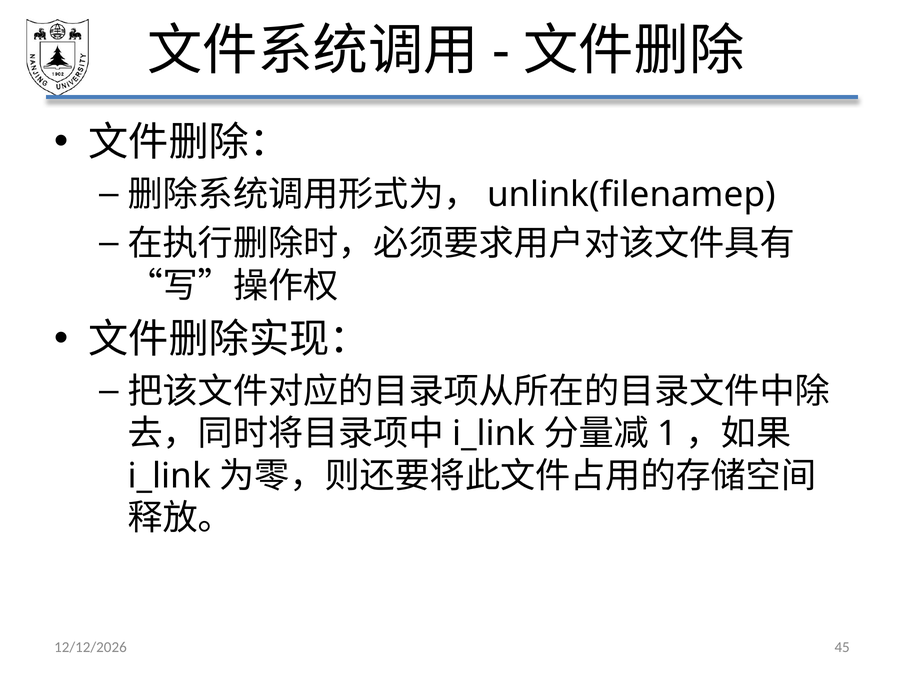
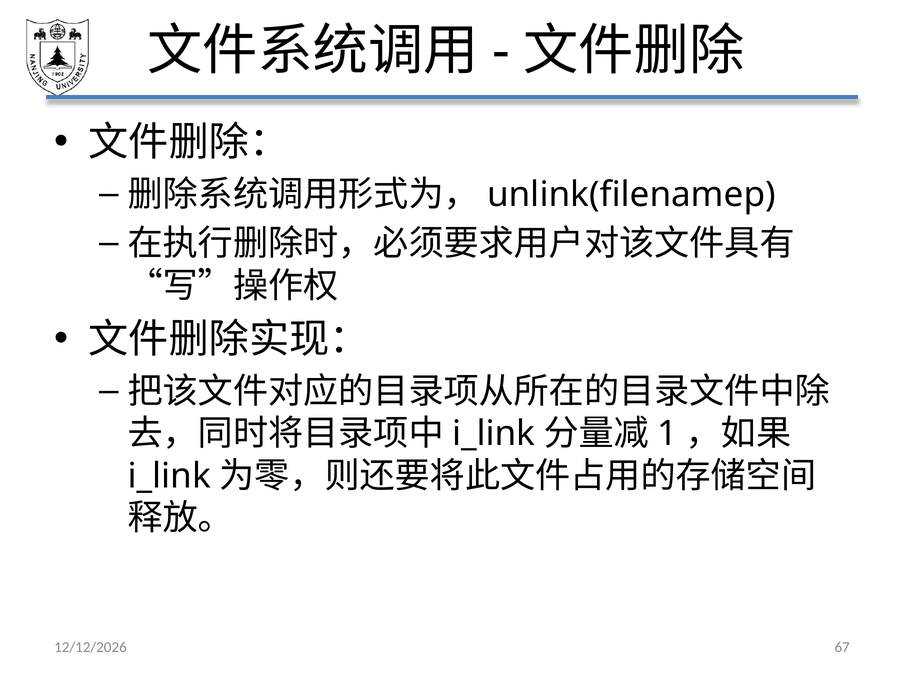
45: 45 -> 67
